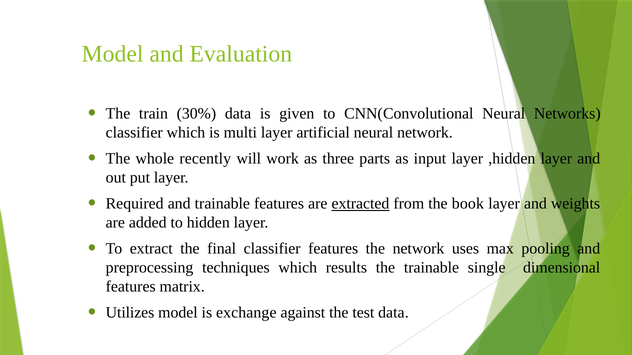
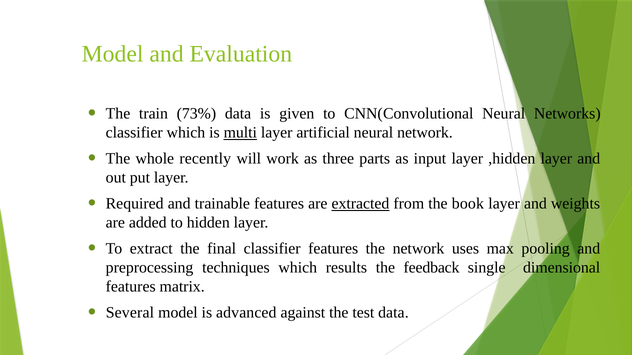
30%: 30% -> 73%
multi underline: none -> present
the trainable: trainable -> feedback
Utilizes: Utilizes -> Several
exchange: exchange -> advanced
